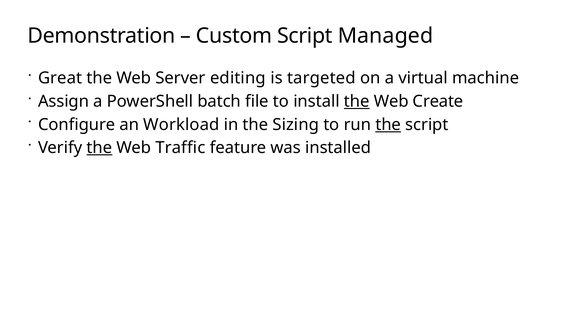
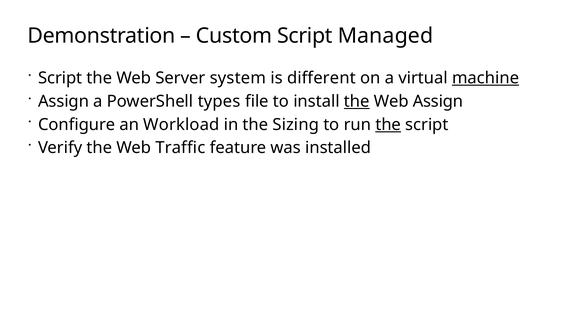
Great at (60, 78): Great -> Script
editing: editing -> system
targeted: targeted -> different
machine underline: none -> present
batch: batch -> types
Web Create: Create -> Assign
the at (99, 148) underline: present -> none
